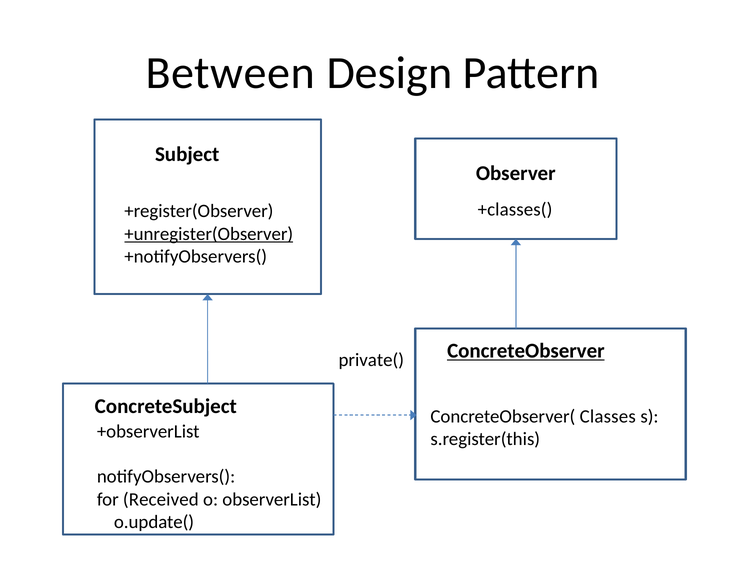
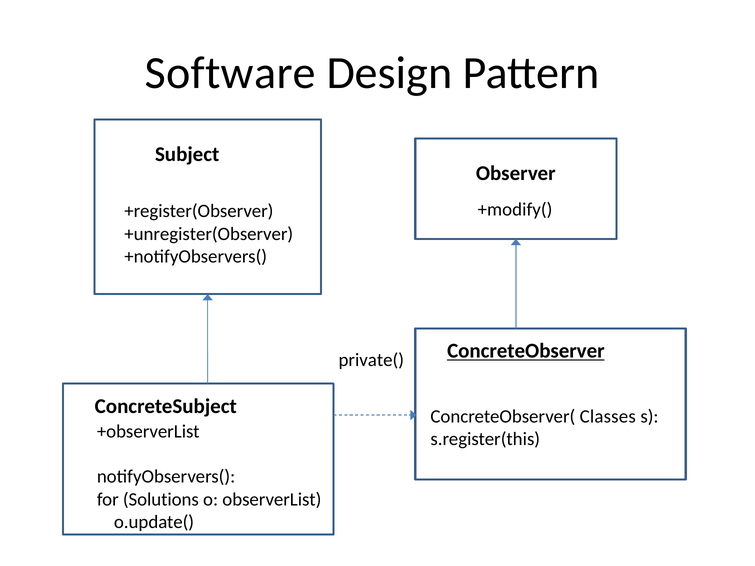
Between: Between -> Software
+classes(: +classes( -> +modify(
+unregister(Observer underline: present -> none
Received: Received -> Solutions
